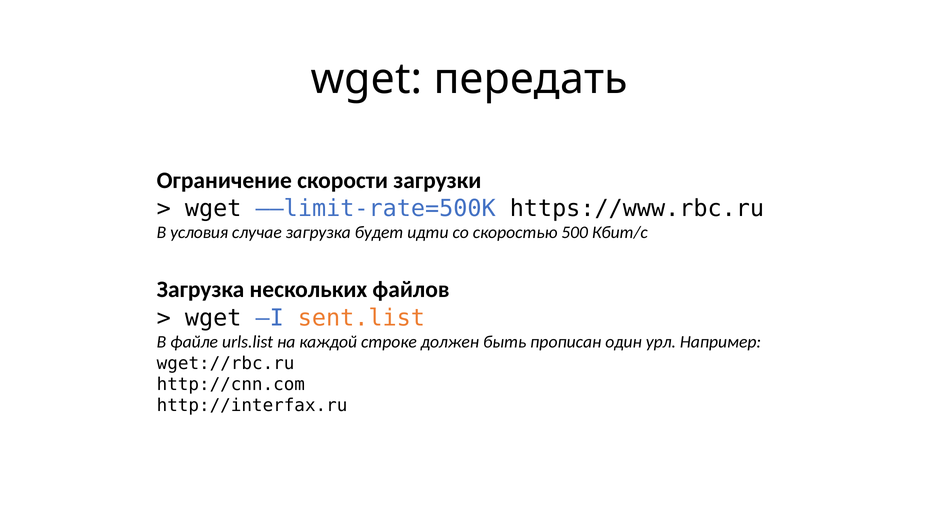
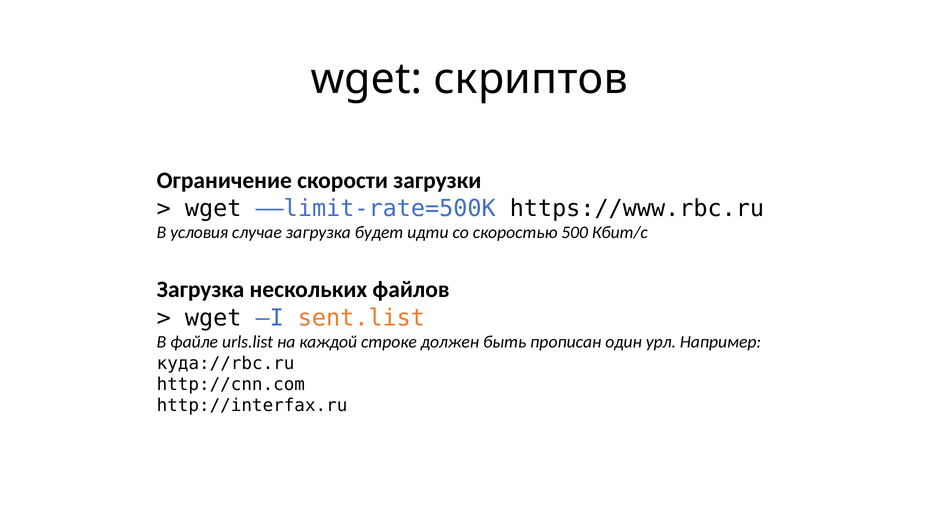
передать: передать -> скриптов
wget://rbc.ru: wget://rbc.ru -> куда://rbc.ru
